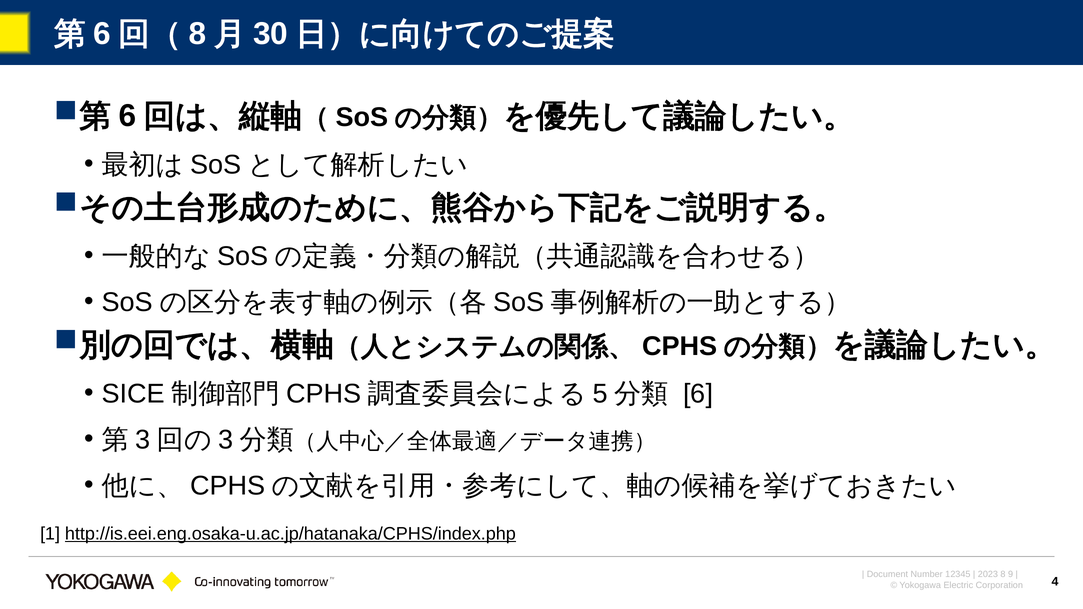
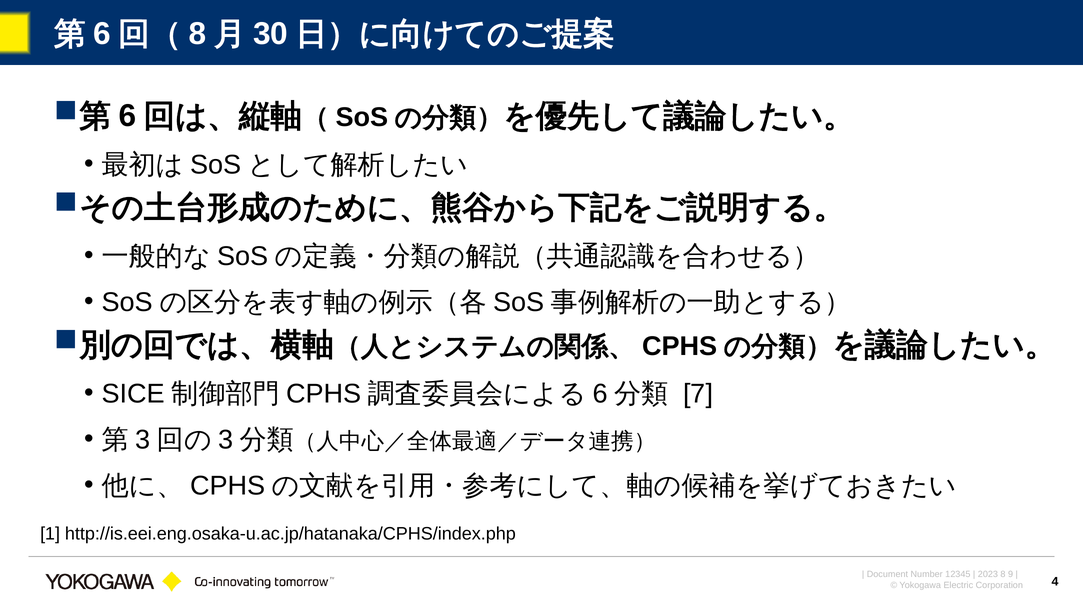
5 at (600, 394): 5 -> 6
6 at (698, 394): 6 -> 7
http://is.eei.eng.osaka-u.ac.jp/hatanaka/CPHS/index.php underline: present -> none
